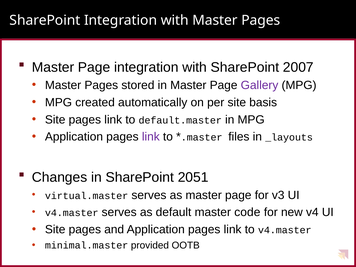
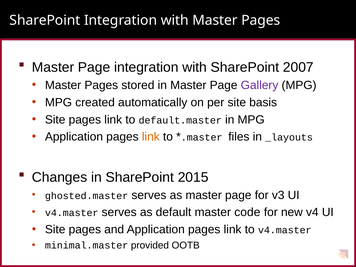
link at (151, 137) colour: purple -> orange
2051: 2051 -> 2015
virtual.master: virtual.master -> ghosted.master
